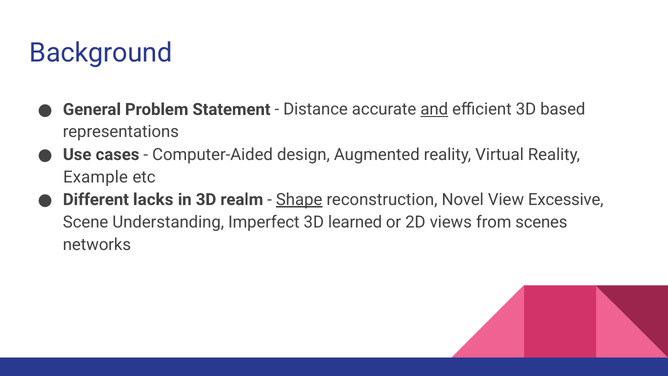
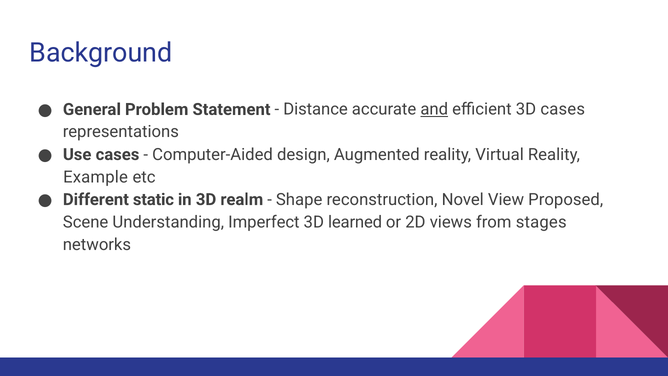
3D based: based -> cases
lacks: lacks -> static
Shape underline: present -> none
Excessive: Excessive -> Proposed
scenes: scenes -> stages
